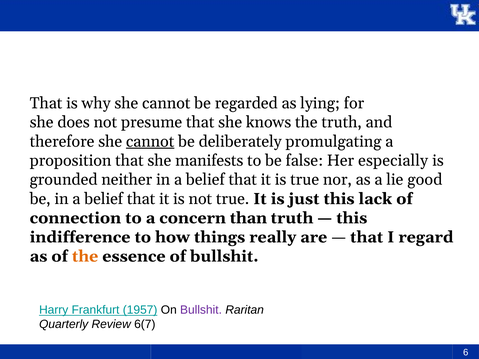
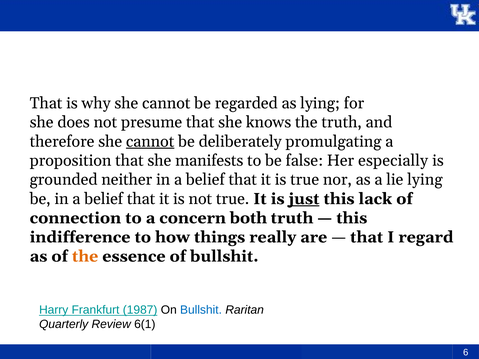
lie good: good -> lying
just underline: none -> present
than: than -> both
1957: 1957 -> 1987
Bullshit at (201, 310) colour: purple -> blue
6(7: 6(7 -> 6(1
